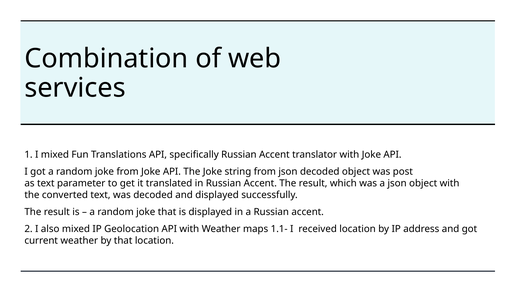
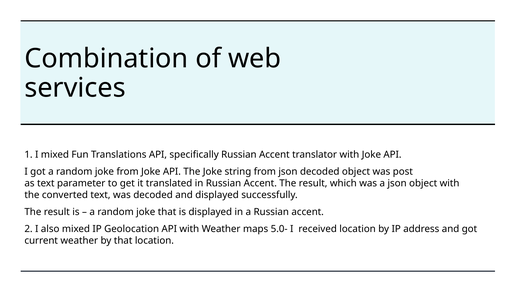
1.1-: 1.1- -> 5.0-
